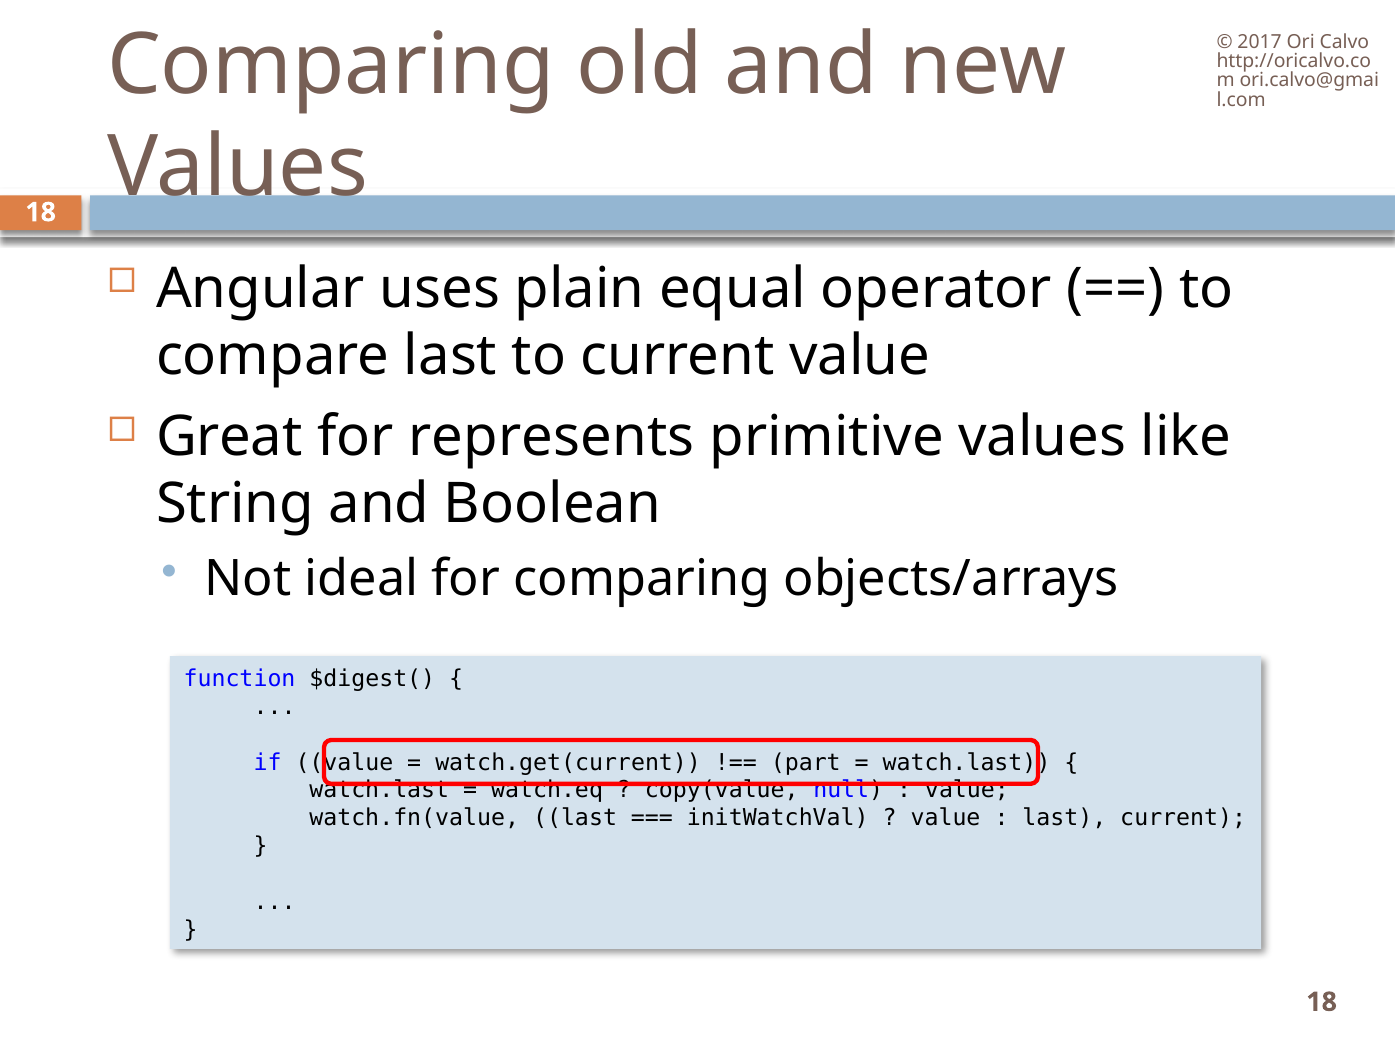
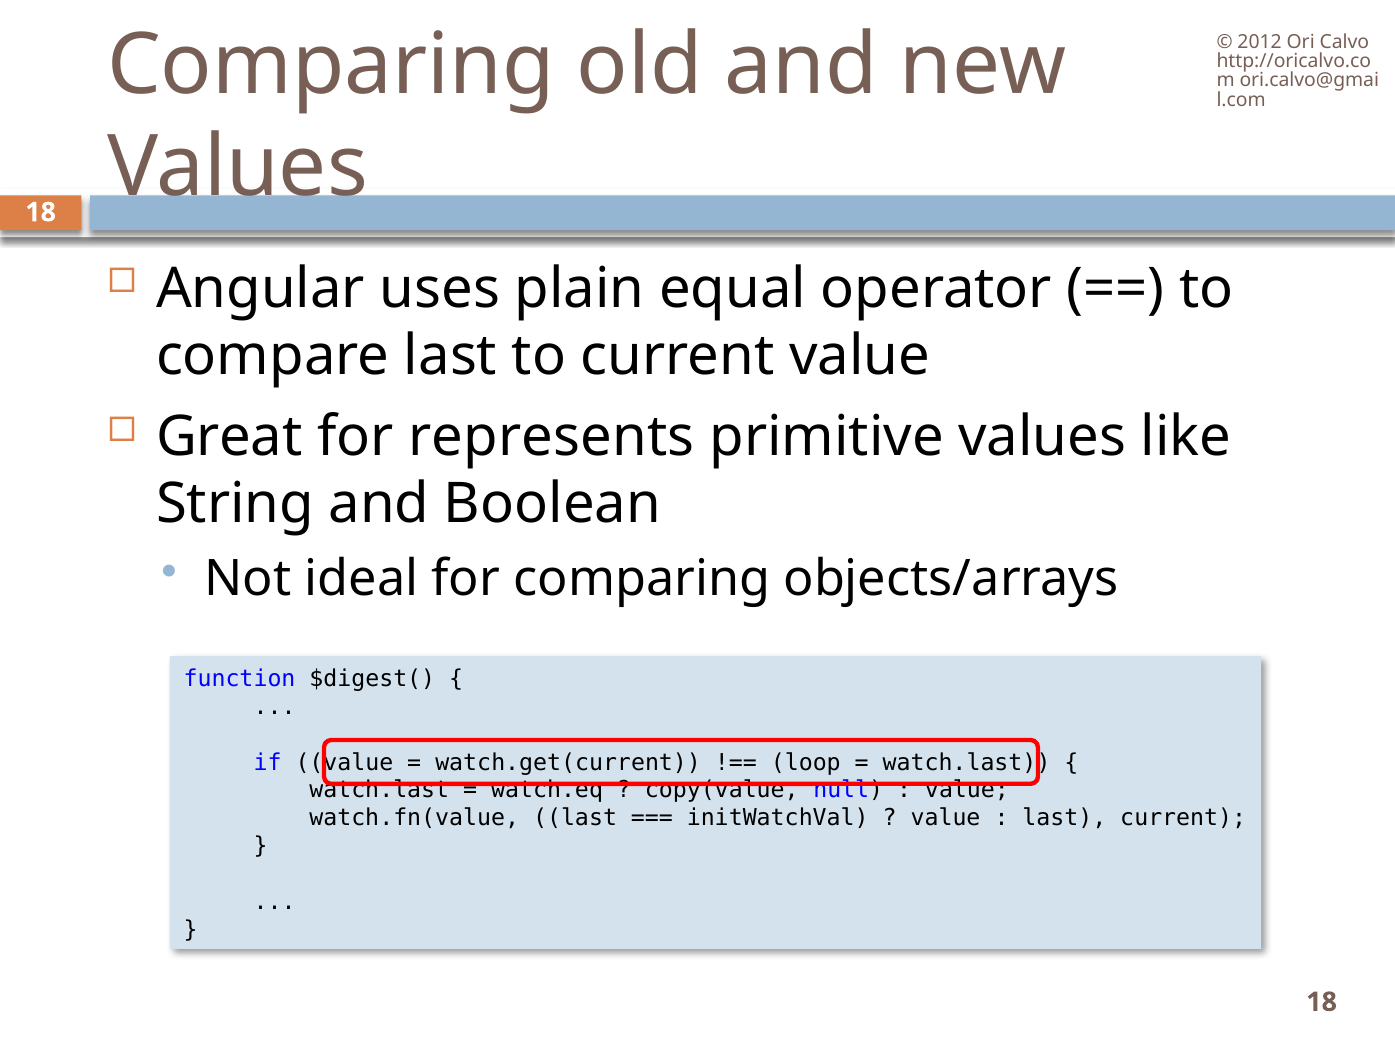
2017: 2017 -> 2012
part: part -> loop
